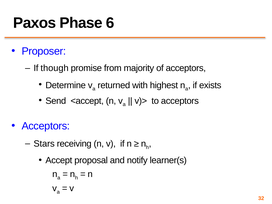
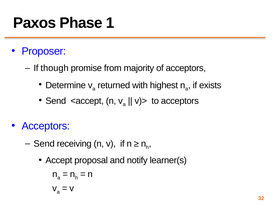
6: 6 -> 1
Stars at (44, 144): Stars -> Send
